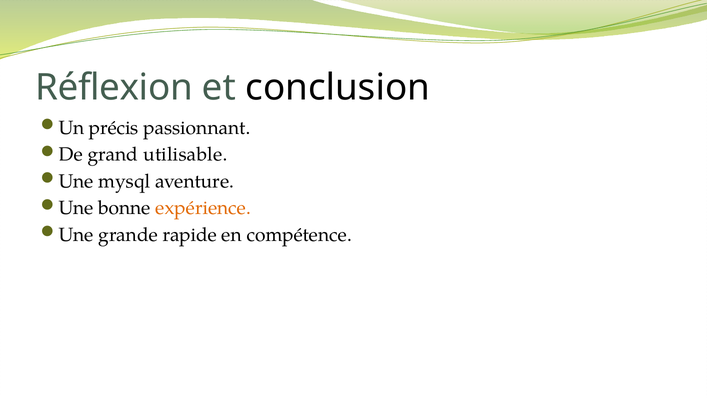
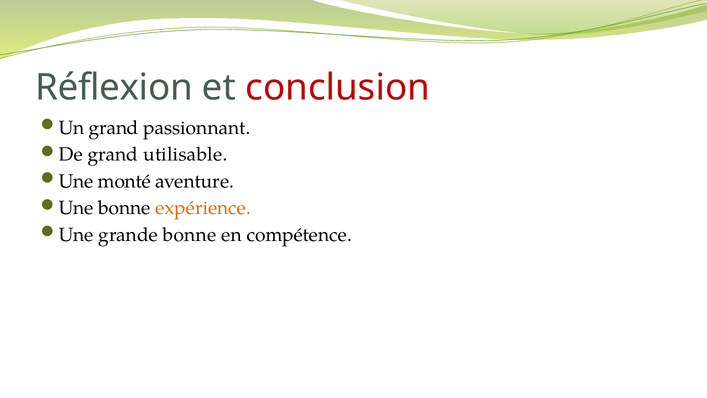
conclusion colour: black -> red
Un précis: précis -> grand
mysql: mysql -> monté
grande rapide: rapide -> bonne
